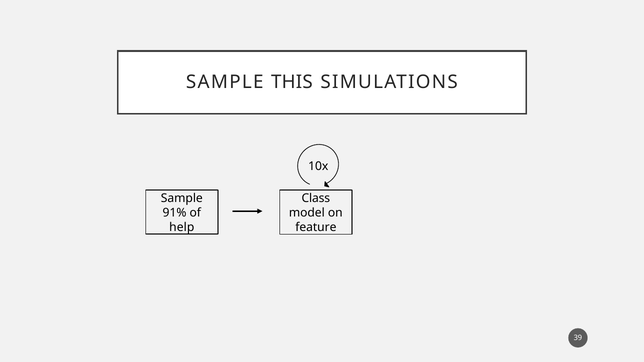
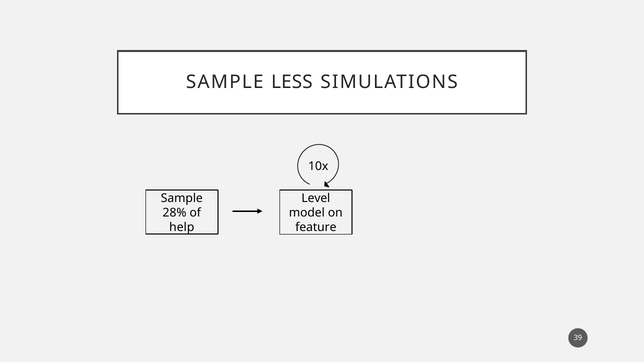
THIS: THIS -> LESS
Class: Class -> Level
91%: 91% -> 28%
